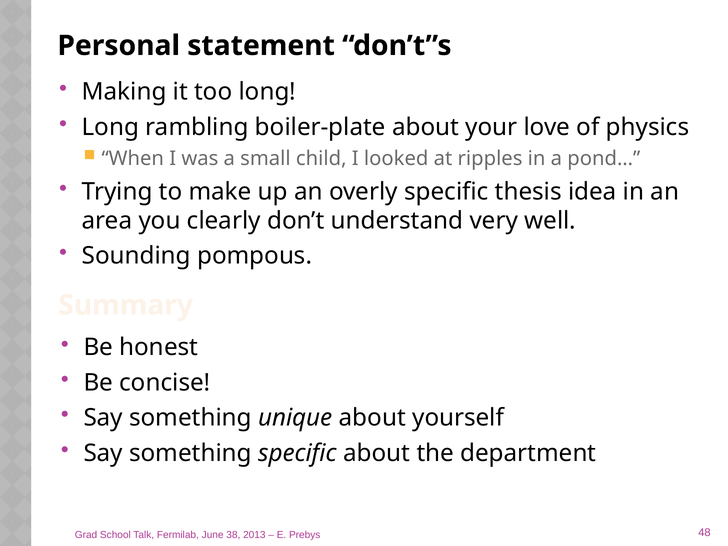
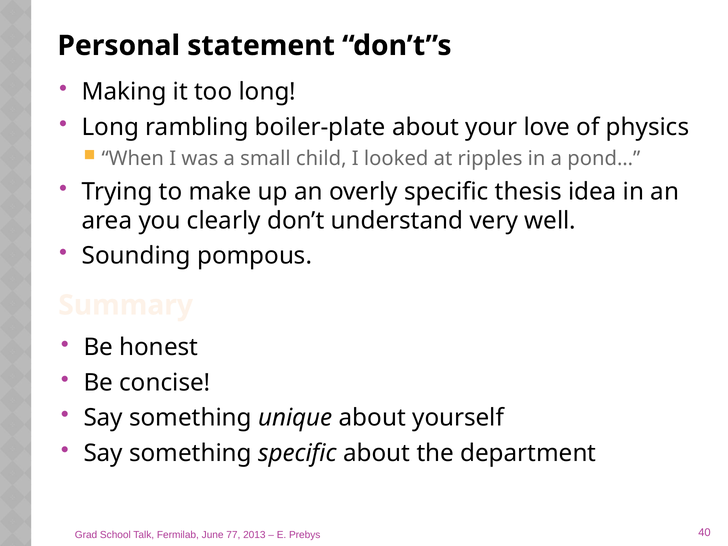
38: 38 -> 77
48: 48 -> 40
